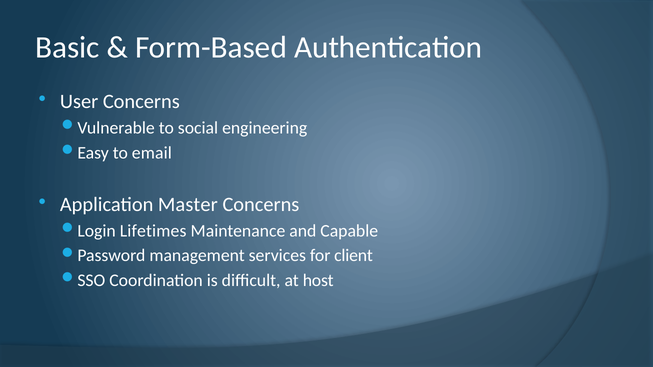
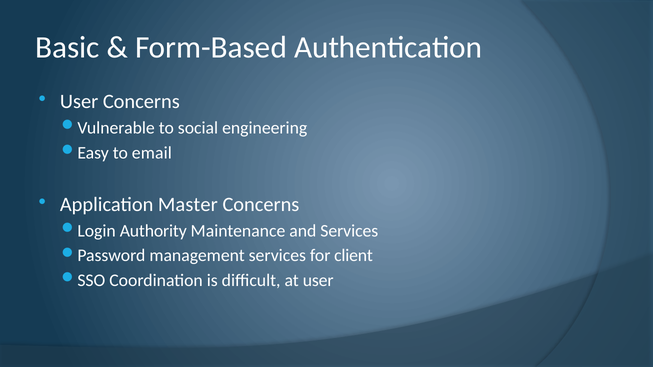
Lifetimes: Lifetimes -> Authority
and Capable: Capable -> Services
at host: host -> user
